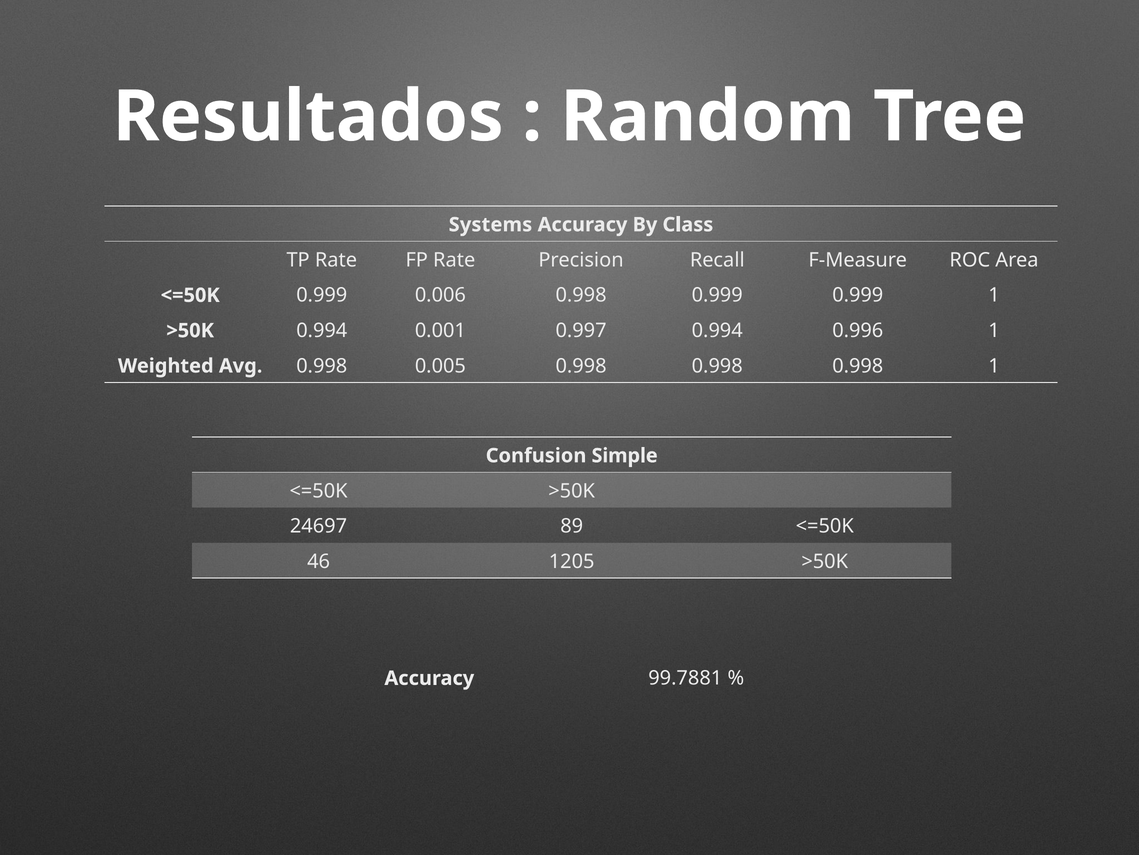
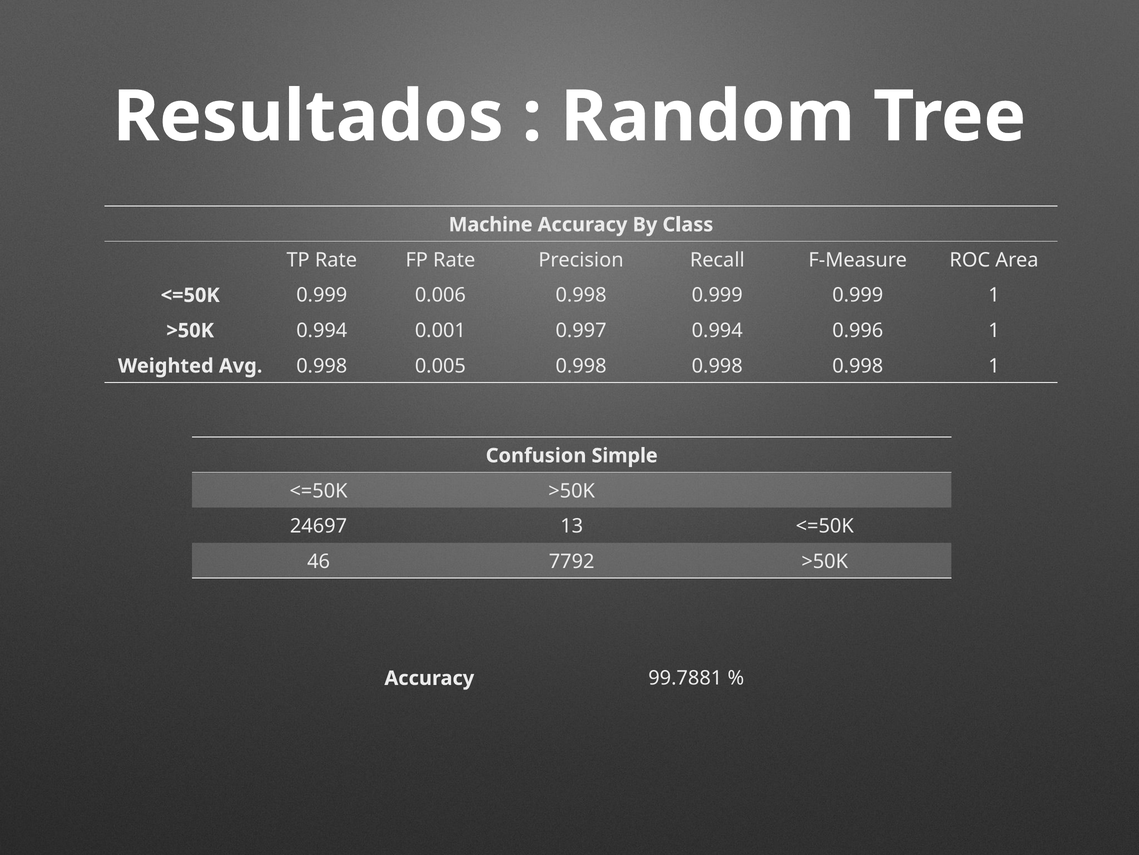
Systems: Systems -> Machine
89: 89 -> 13
1205: 1205 -> 7792
